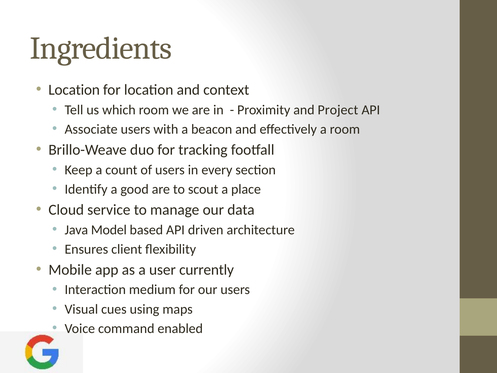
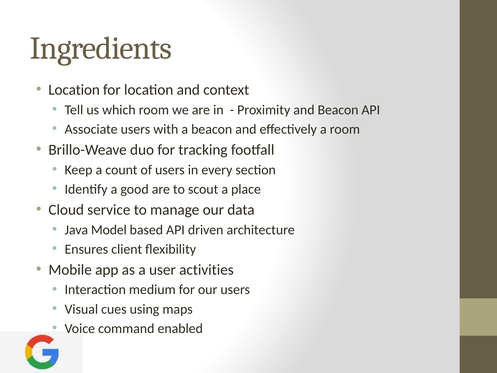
and Project: Project -> Beacon
currently: currently -> activities
